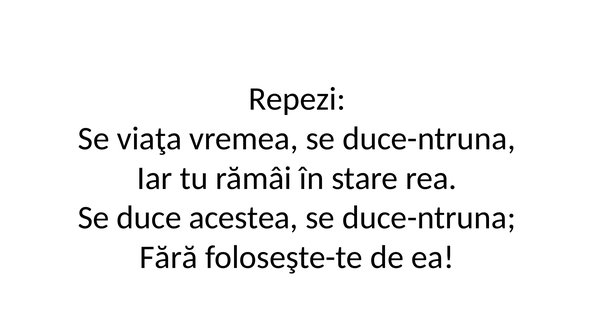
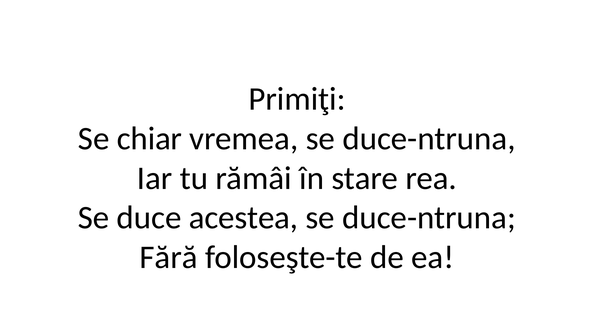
Repezi: Repezi -> Primiţi
viaţa: viaţa -> chiar
